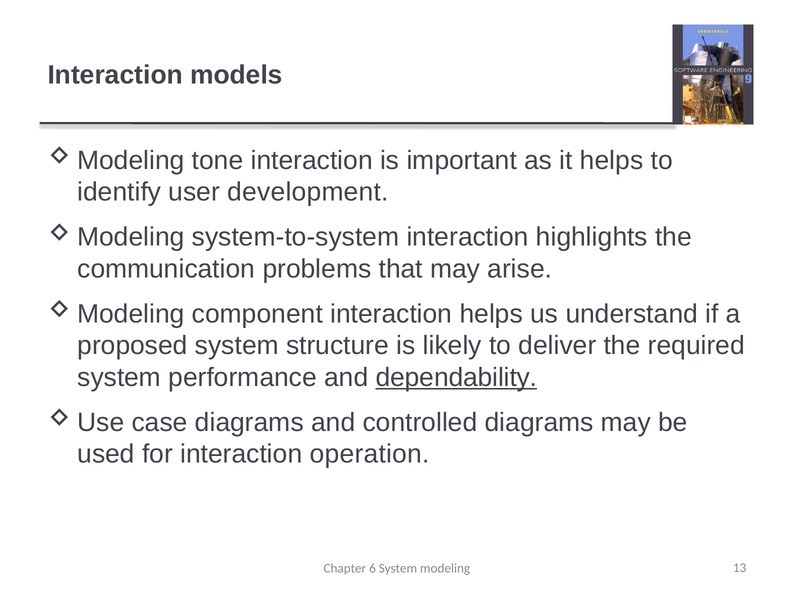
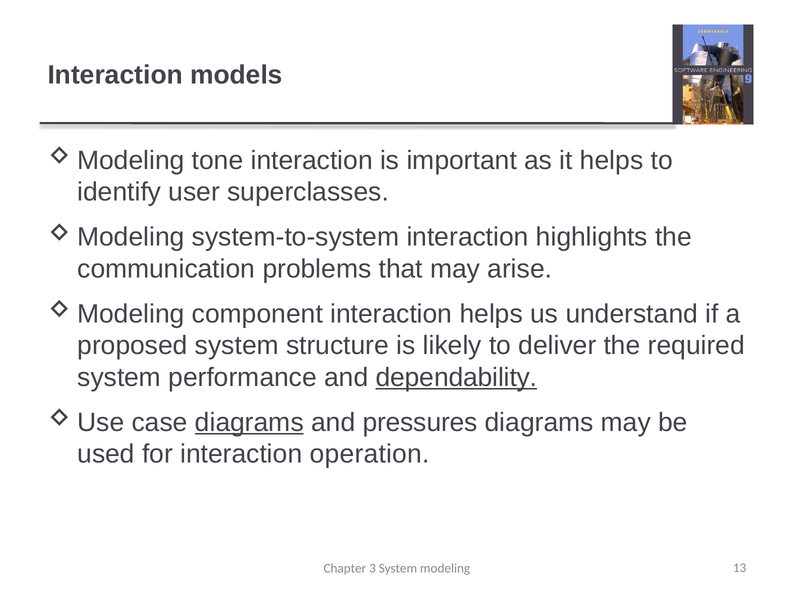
development: development -> superclasses
diagrams at (249, 423) underline: none -> present
controlled: controlled -> pressures
6: 6 -> 3
